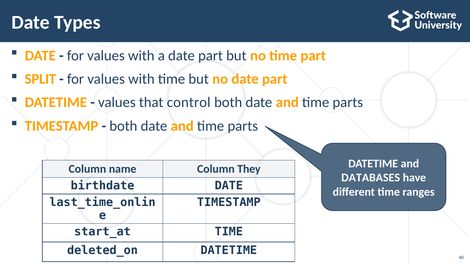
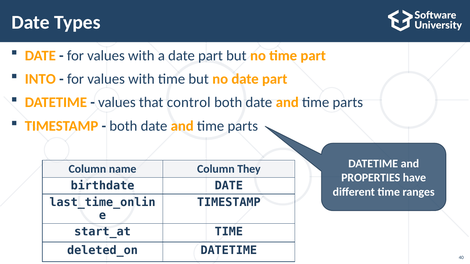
SPLIT: SPLIT -> INTO
DATABASES: DATABASES -> PROPERTIES
